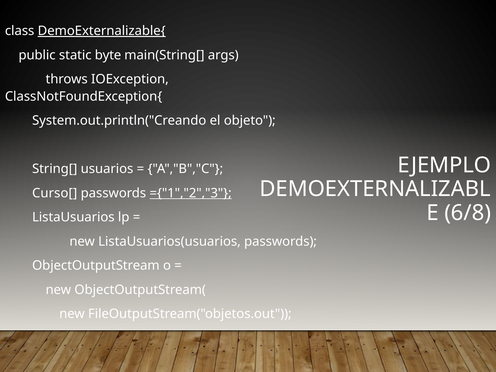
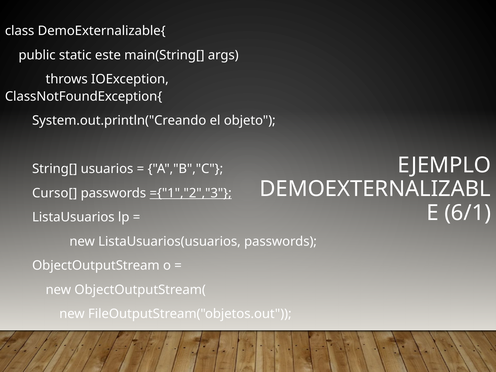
DemoExternalizable{ underline: present -> none
byte: byte -> este
6/8: 6/8 -> 6/1
